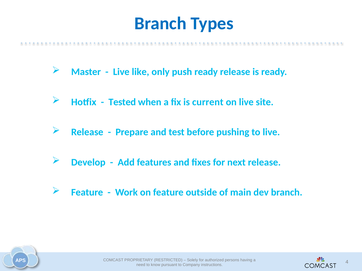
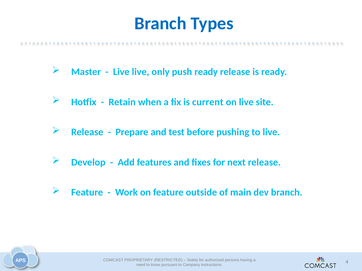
Live like: like -> live
Tested: Tested -> Retain
